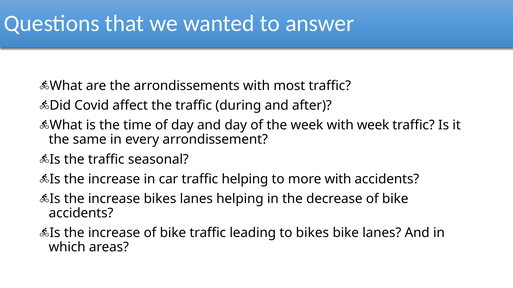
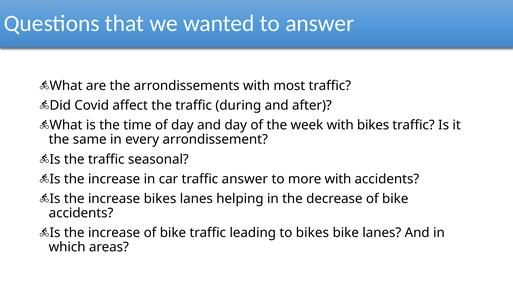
with week: week -> bikes
traffic helping: helping -> answer
